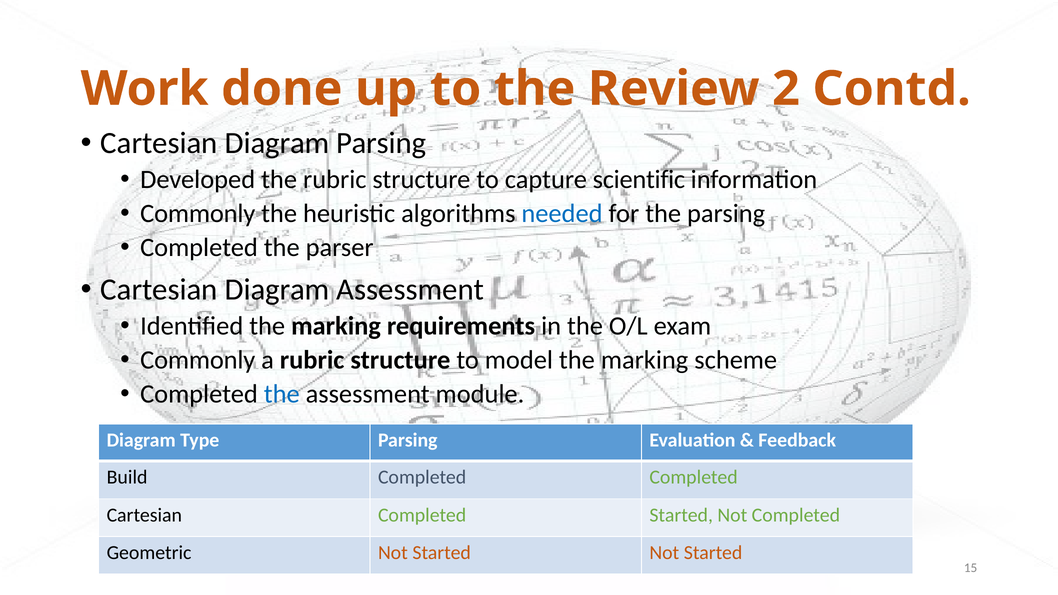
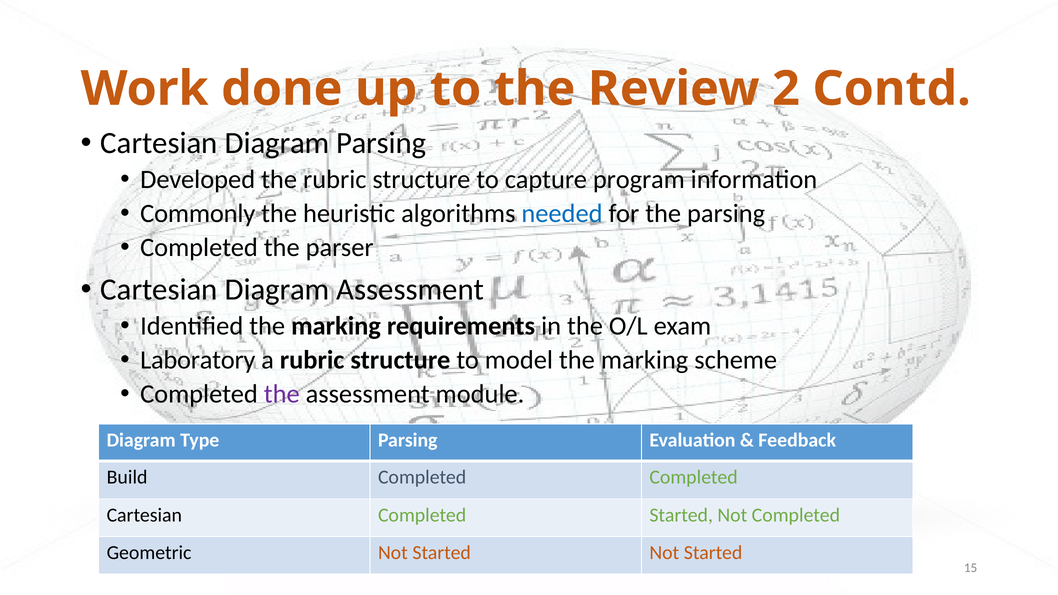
scientific: scientific -> program
Commonly at (198, 360): Commonly -> Laboratory
the at (282, 394) colour: blue -> purple
